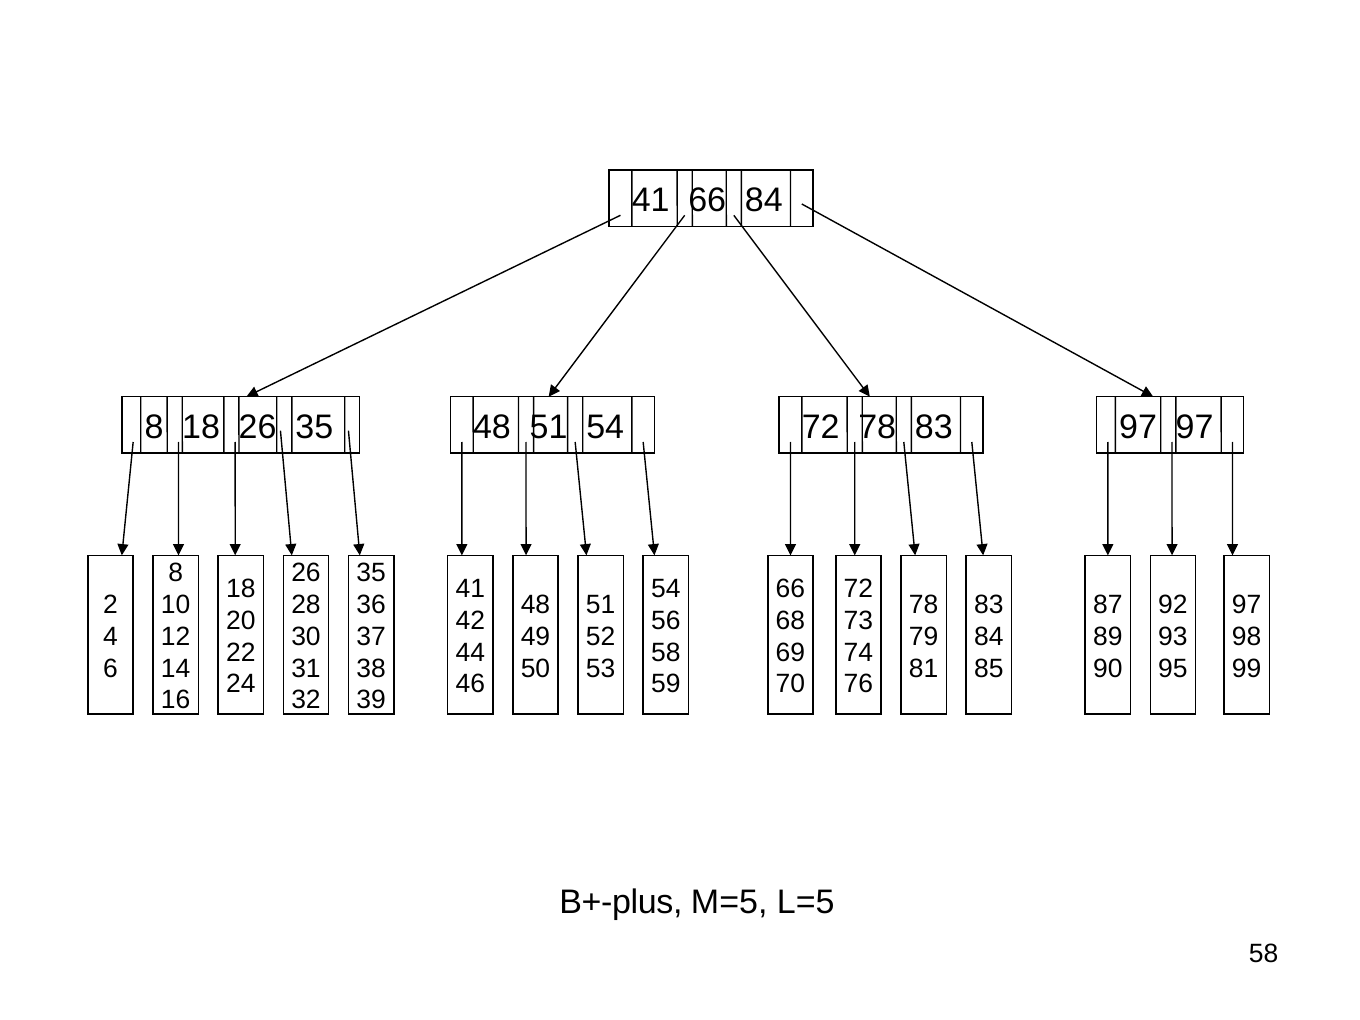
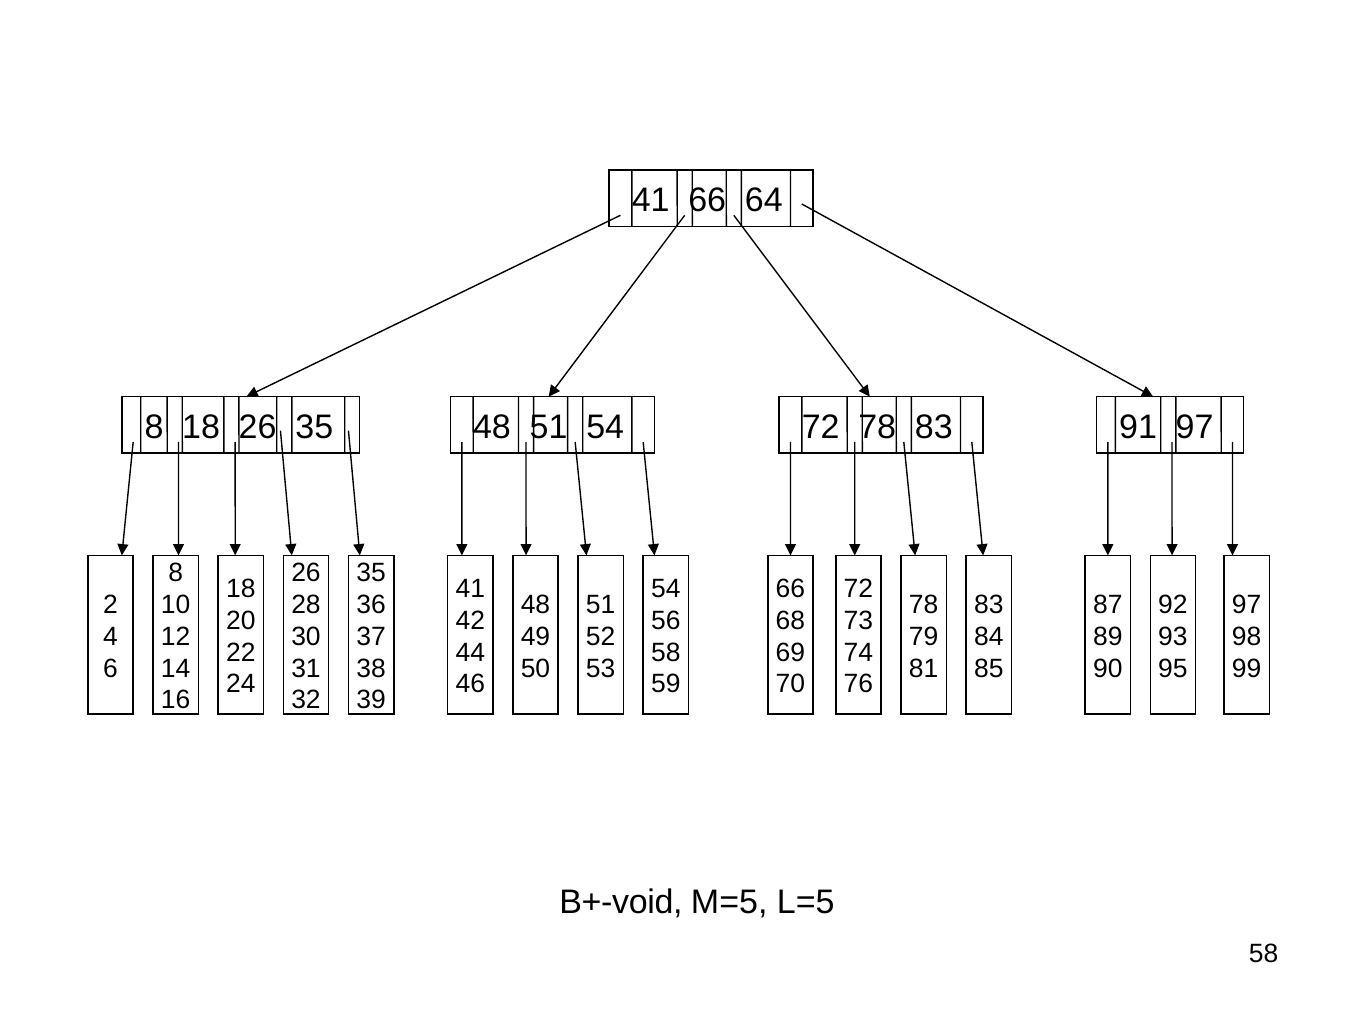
66 84: 84 -> 64
83 97: 97 -> 91
B+-plus: B+-plus -> B+-void
